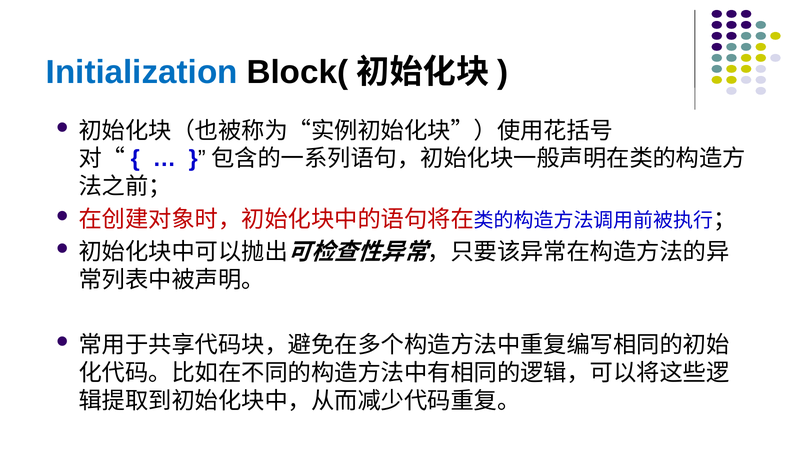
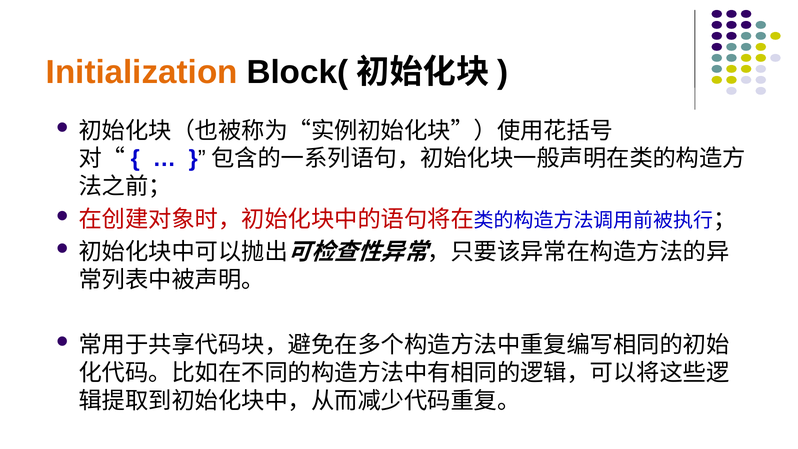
Initialization colour: blue -> orange
